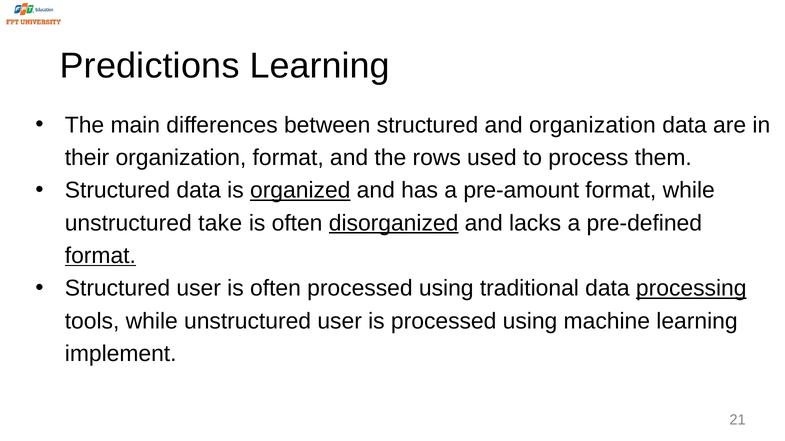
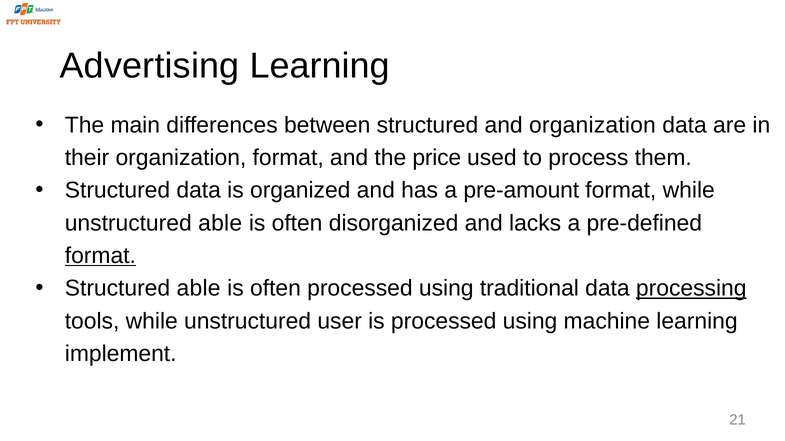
Predictions: Predictions -> Advertising
rows: rows -> price
organized underline: present -> none
unstructured take: take -> able
disorganized underline: present -> none
Structured user: user -> able
